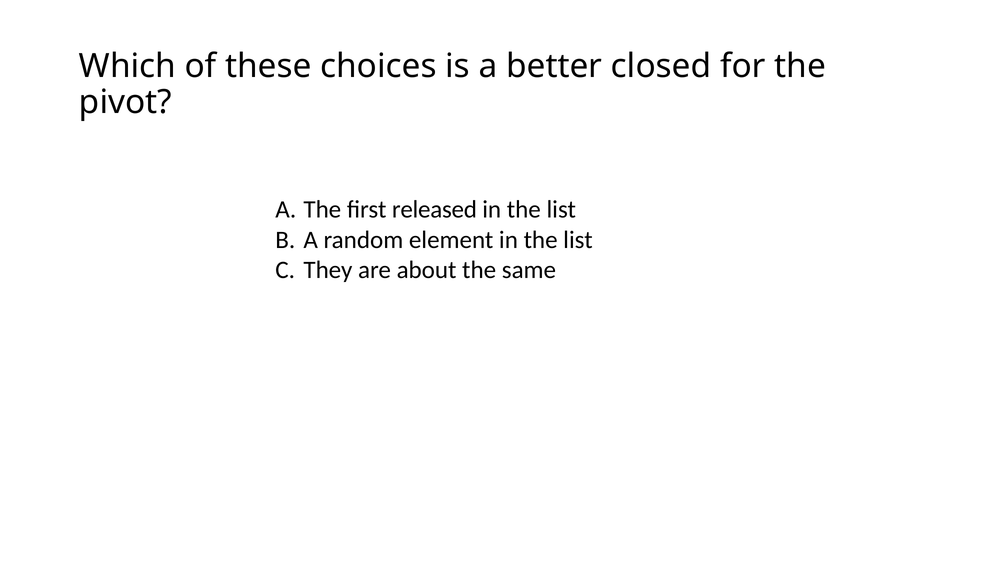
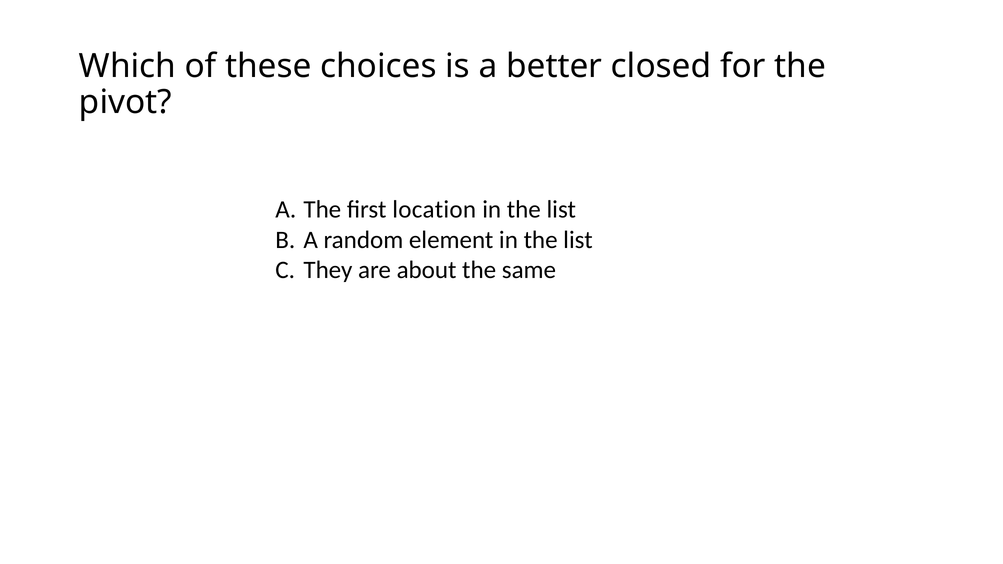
released: released -> location
